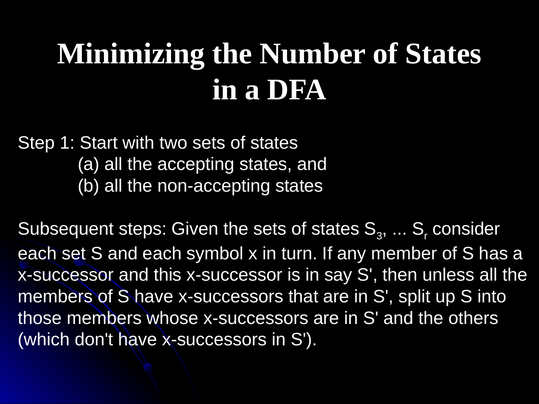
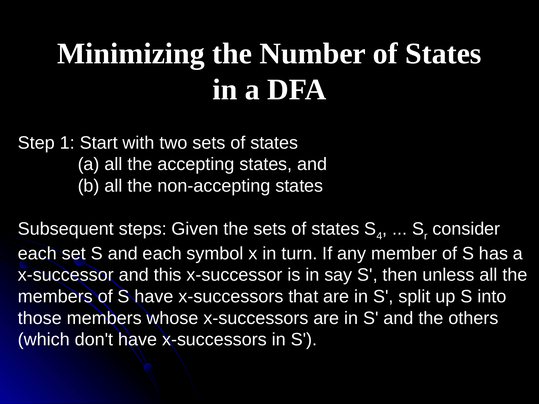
3: 3 -> 4
